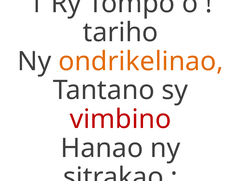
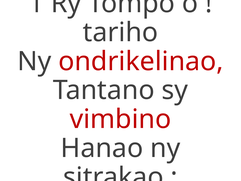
ondrikelinao colour: orange -> red
